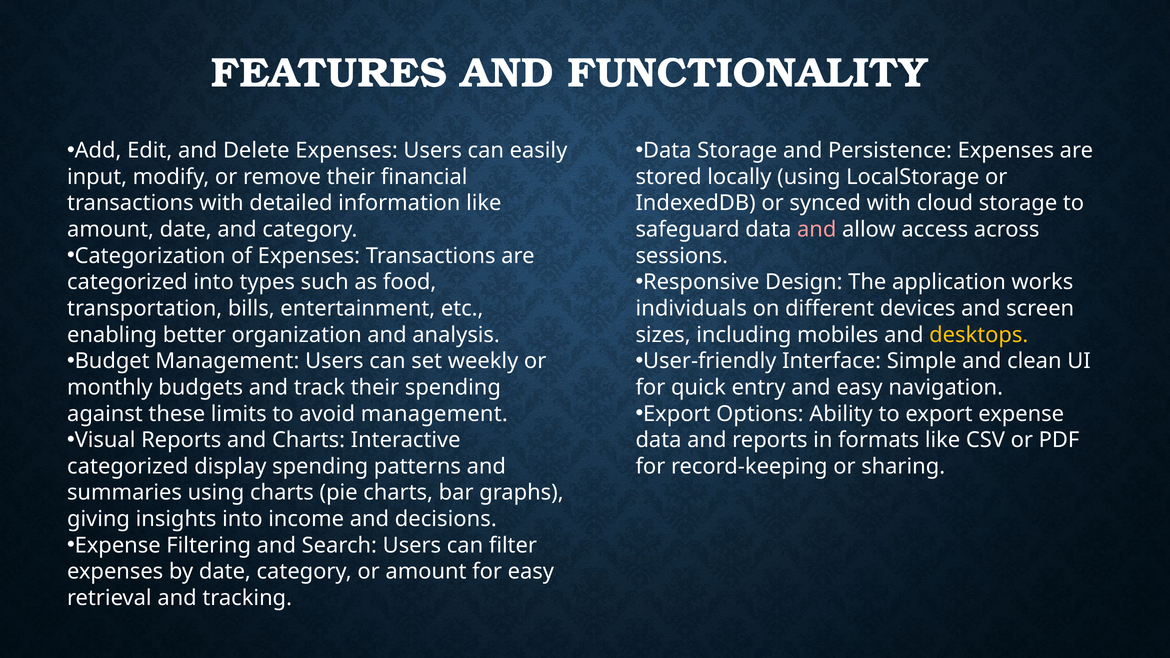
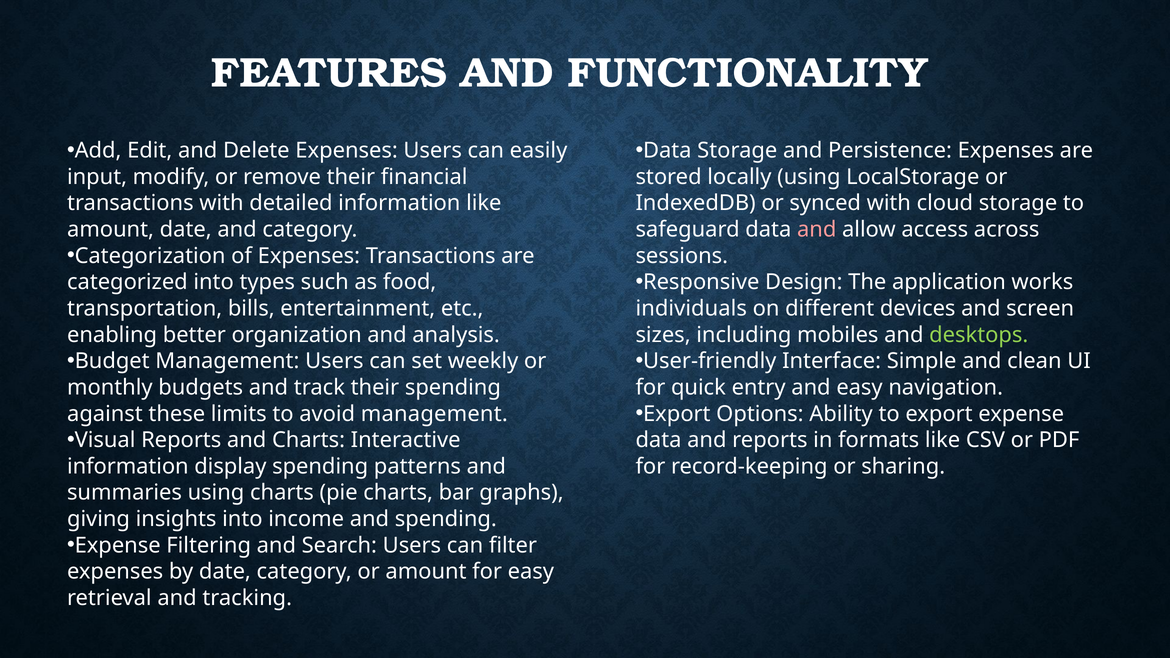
desktops colour: yellow -> light green
categorized at (128, 467): categorized -> information
and decisions: decisions -> spending
